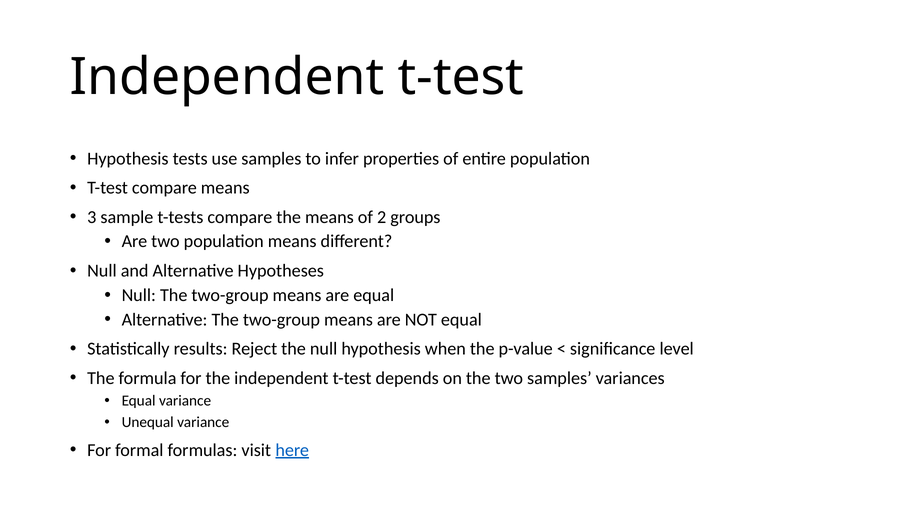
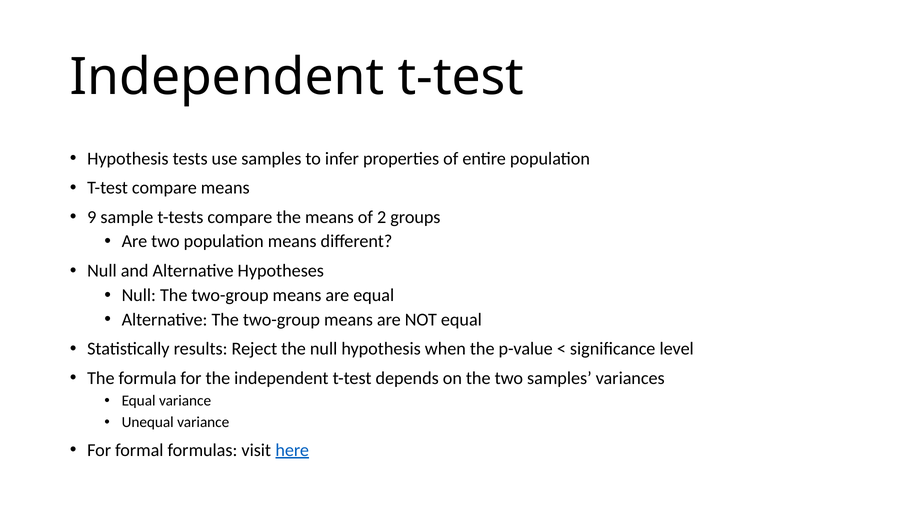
3: 3 -> 9
